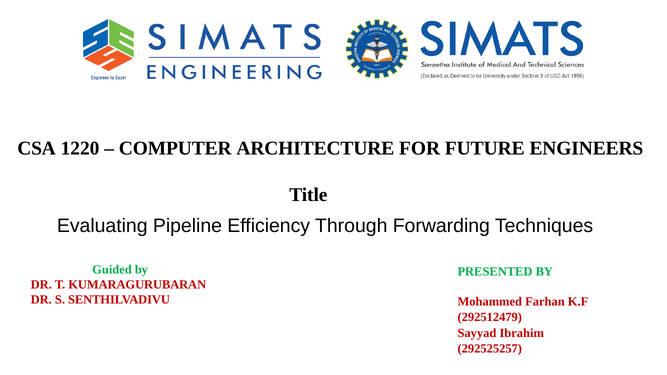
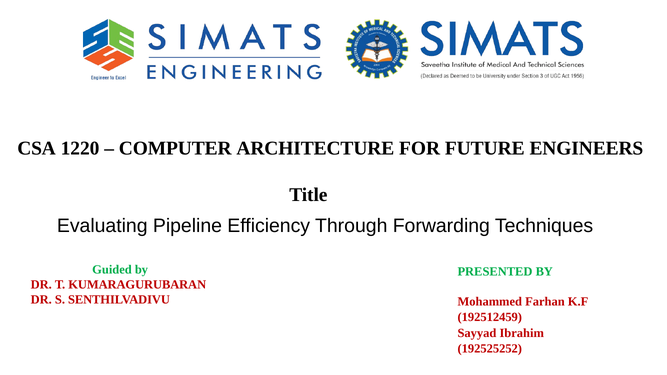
292512479: 292512479 -> 192512459
292525257: 292525257 -> 192525252
